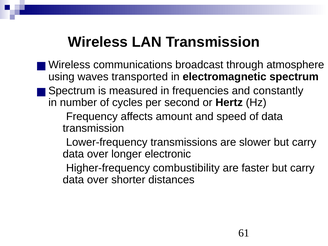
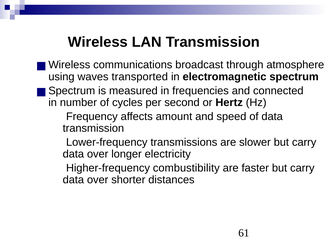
constantly: constantly -> connected
electronic: electronic -> electricity
